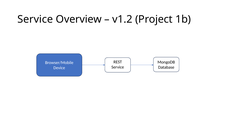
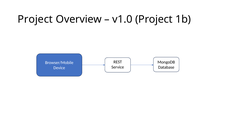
Service at (35, 19): Service -> Project
v1.2: v1.2 -> v1.0
